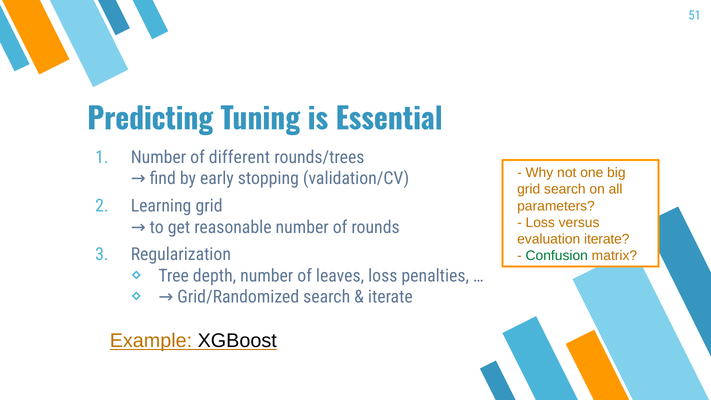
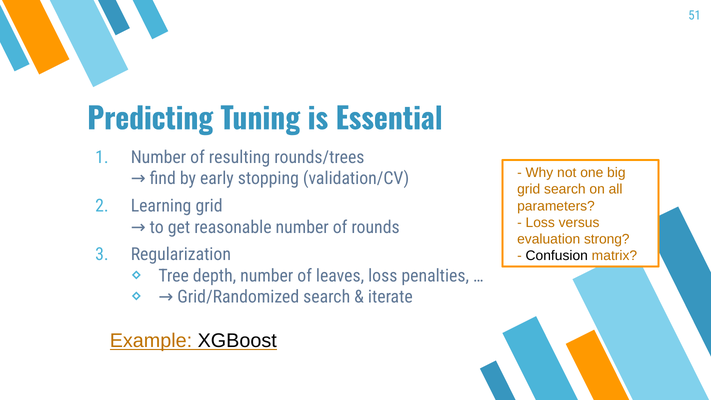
different: different -> resulting
evaluation iterate: iterate -> strong
Confusion colour: green -> black
